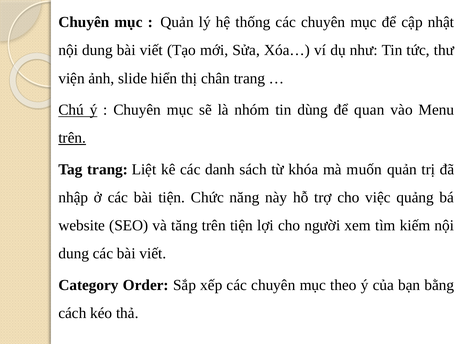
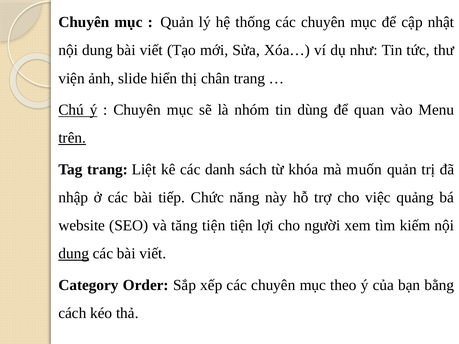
bài tiện: tiện -> tiếp
tăng trên: trên -> tiện
dung at (74, 254) underline: none -> present
